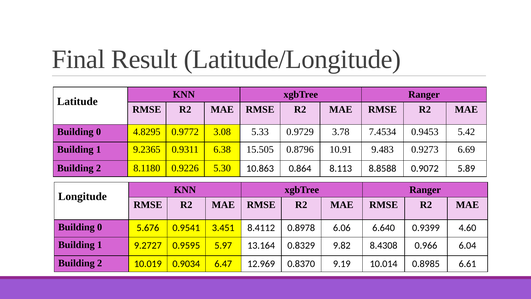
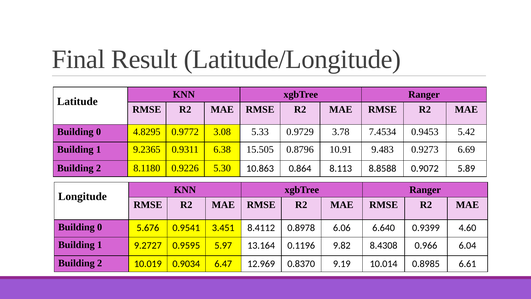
0.8329: 0.8329 -> 0.1196
